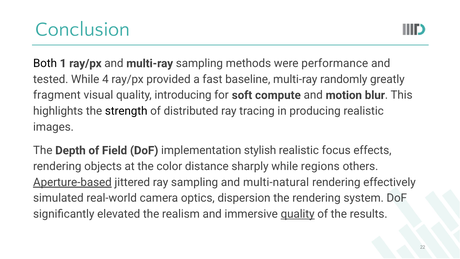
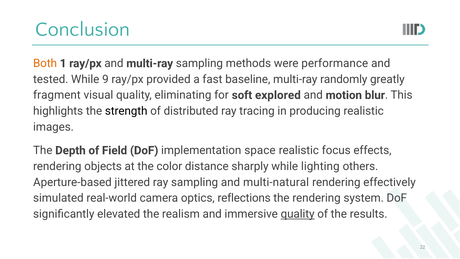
Both colour: black -> orange
4: 4 -> 9
introducing: introducing -> eliminating
compute: compute -> explored
stylish: stylish -> space
regions: regions -> lighting
Aperture-based underline: present -> none
dispersion: dispersion -> reflections
